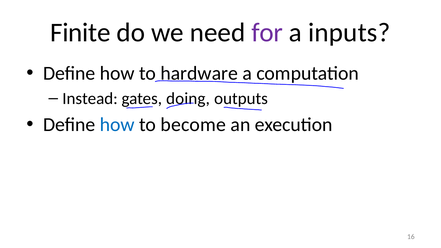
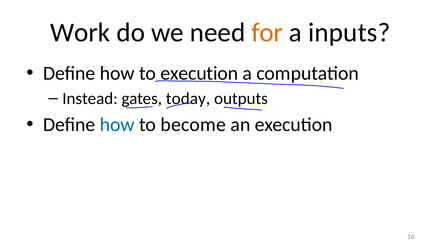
Finite: Finite -> Work
for colour: purple -> orange
to hardware: hardware -> execution
doing: doing -> today
